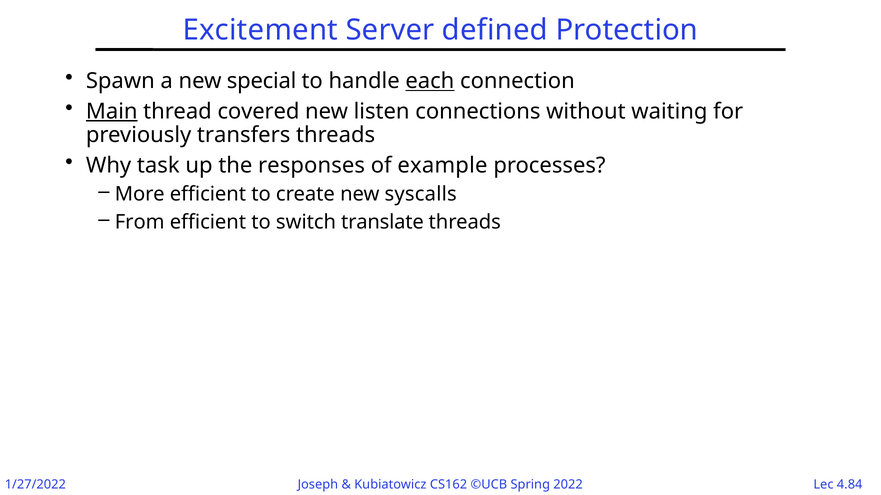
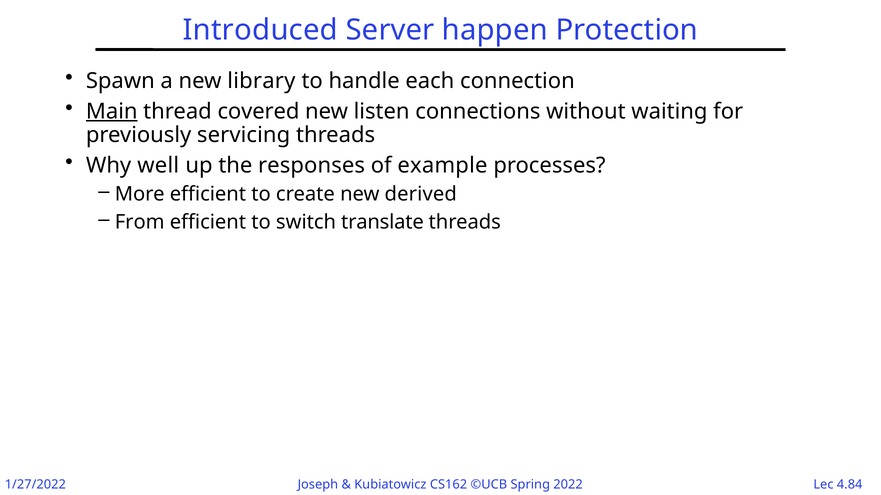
Excitement: Excitement -> Introduced
defined: defined -> happen
special: special -> library
each underline: present -> none
transfers: transfers -> servicing
task: task -> well
syscalls: syscalls -> derived
